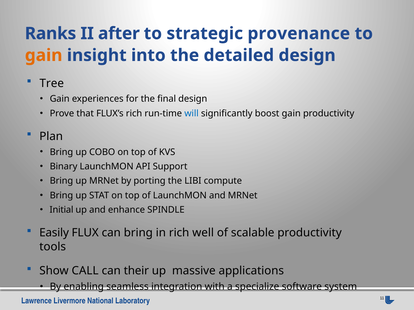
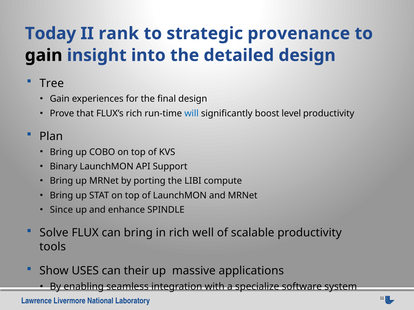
Ranks: Ranks -> Today
after: after -> rank
gain at (44, 55) colour: orange -> black
boost gain: gain -> level
Initial: Initial -> Since
Easily: Easily -> Solve
CALL: CALL -> USES
